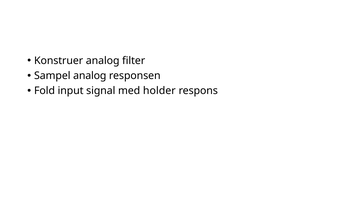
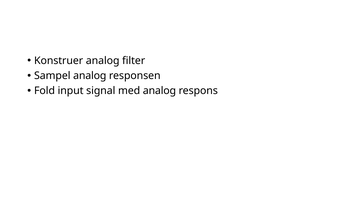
med holder: holder -> analog
